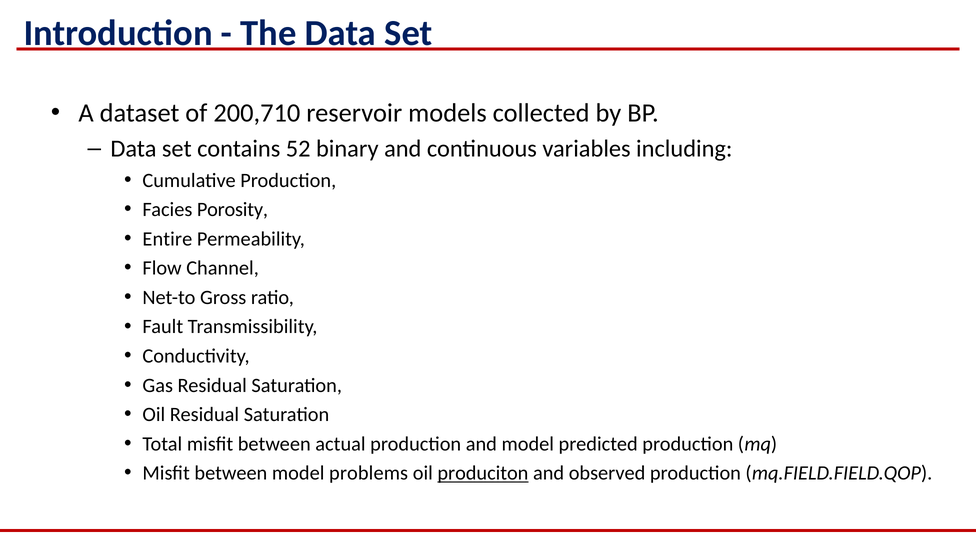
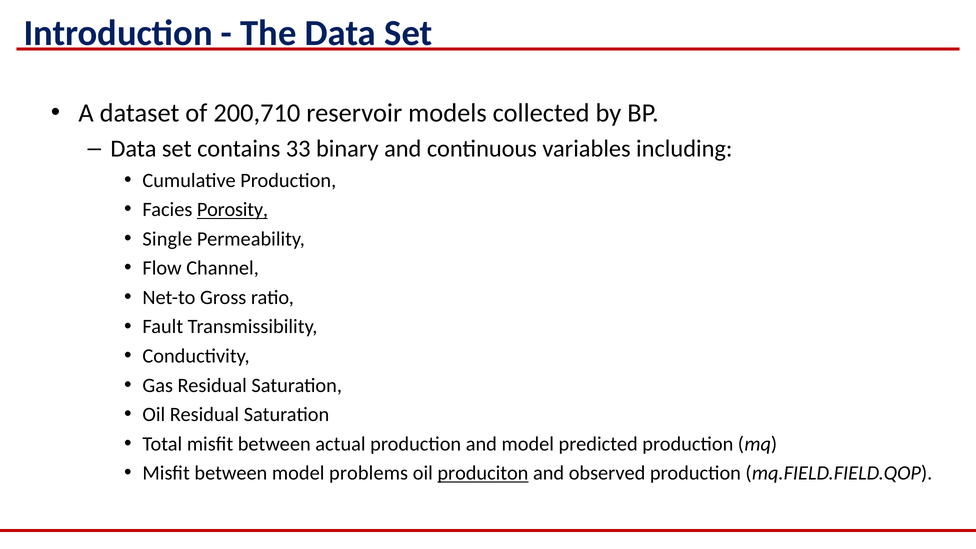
52: 52 -> 33
Porosity underline: none -> present
Entire: Entire -> Single
